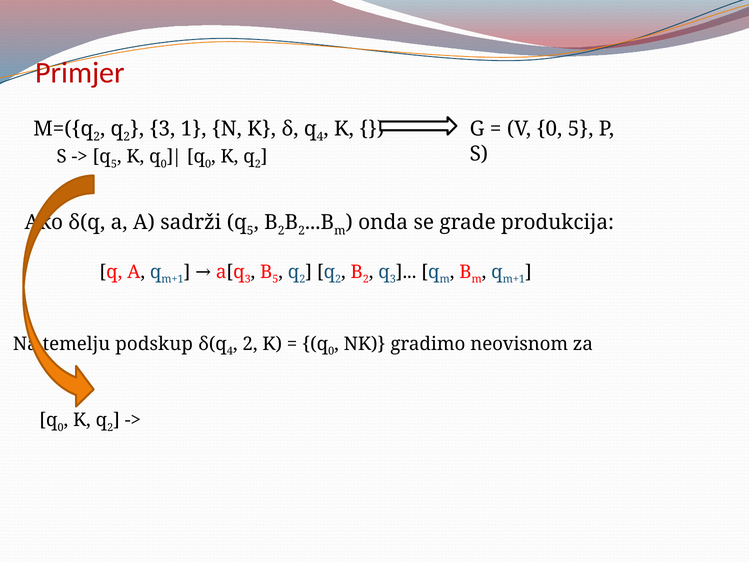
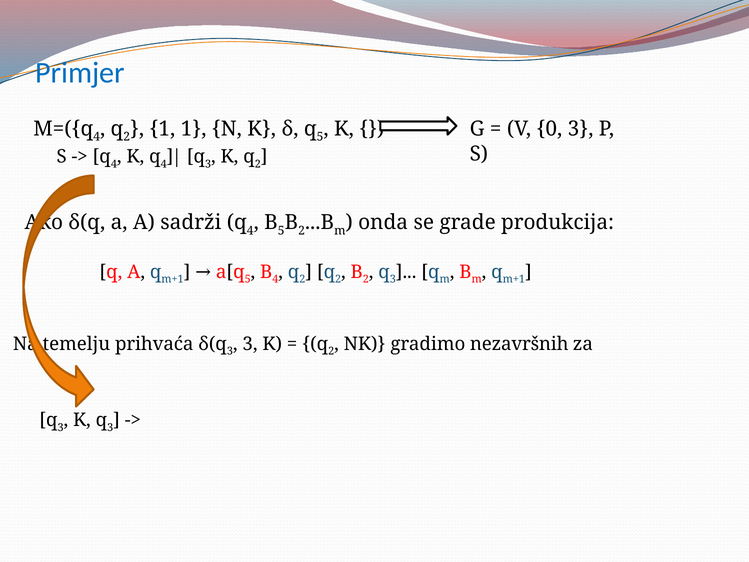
Primjer colour: red -> blue
2 at (97, 137): 2 -> 4
3 at (162, 129): 3 -> 1
q 4: 4 -> 5
0 5: 5 -> 3
5 at (114, 164): 5 -> 4
K q 0: 0 -> 4
0 at (208, 164): 0 -> 3
sadrži q 5: 5 -> 4
2 at (281, 231): 2 -> 5
3 at (248, 279): 3 -> 5
5 at (275, 279): 5 -> 4
podskup: podskup -> prihvaća
δ(q 4: 4 -> 3
2 at (250, 344): 2 -> 3
0 at (331, 351): 0 -> 2
neovisnom: neovisnom -> nezavršnih
0 at (61, 427): 0 -> 3
2 at (110, 427): 2 -> 3
